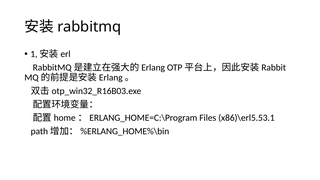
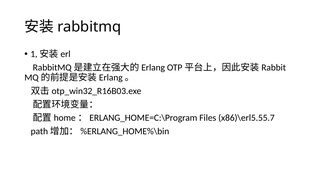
x86)\erl5.53.1: x86)\erl5.53.1 -> x86)\erl5.55.7
